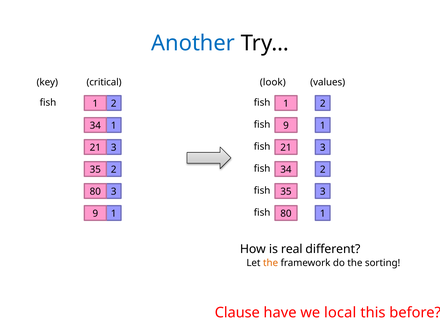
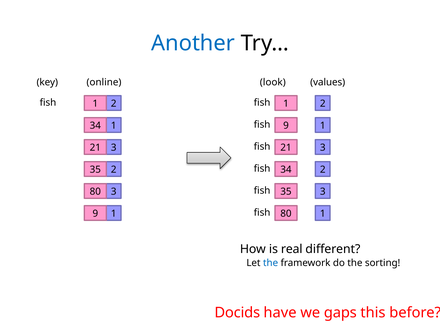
critical: critical -> online
the at (271, 263) colour: orange -> blue
Clause: Clause -> Docids
local: local -> gaps
